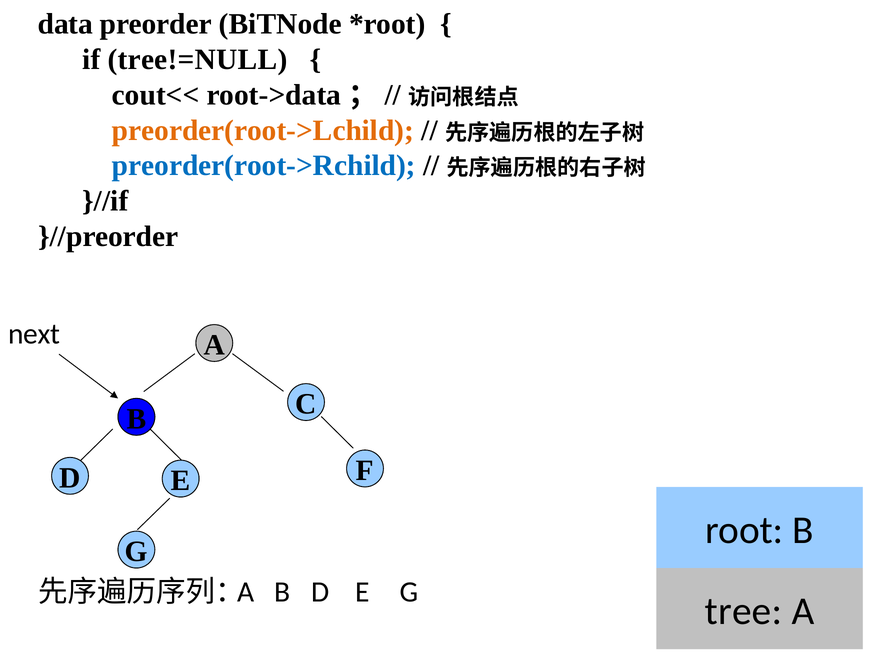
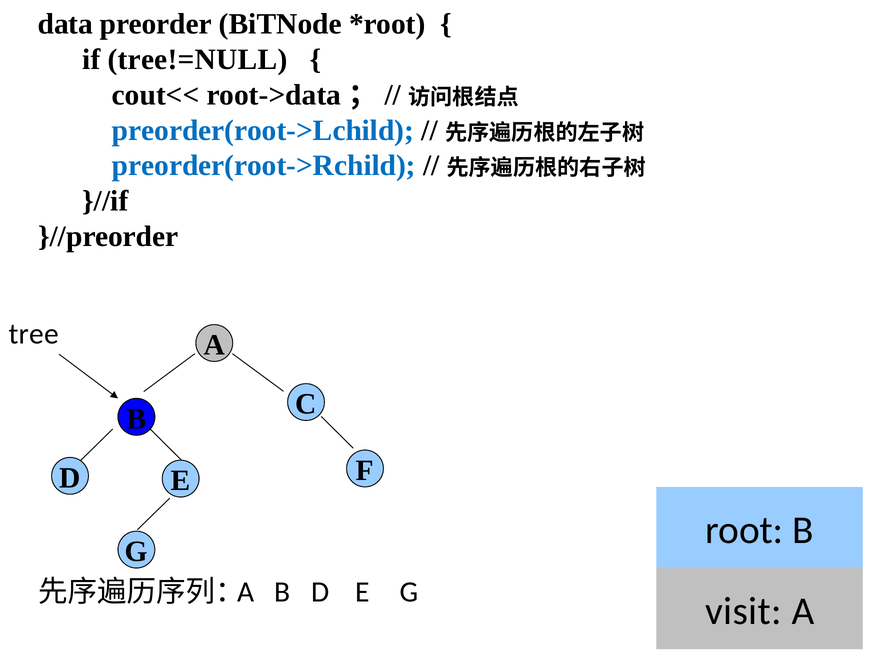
preorder(root->Lchild colour: orange -> blue
next: next -> tree
tree: tree -> visit
